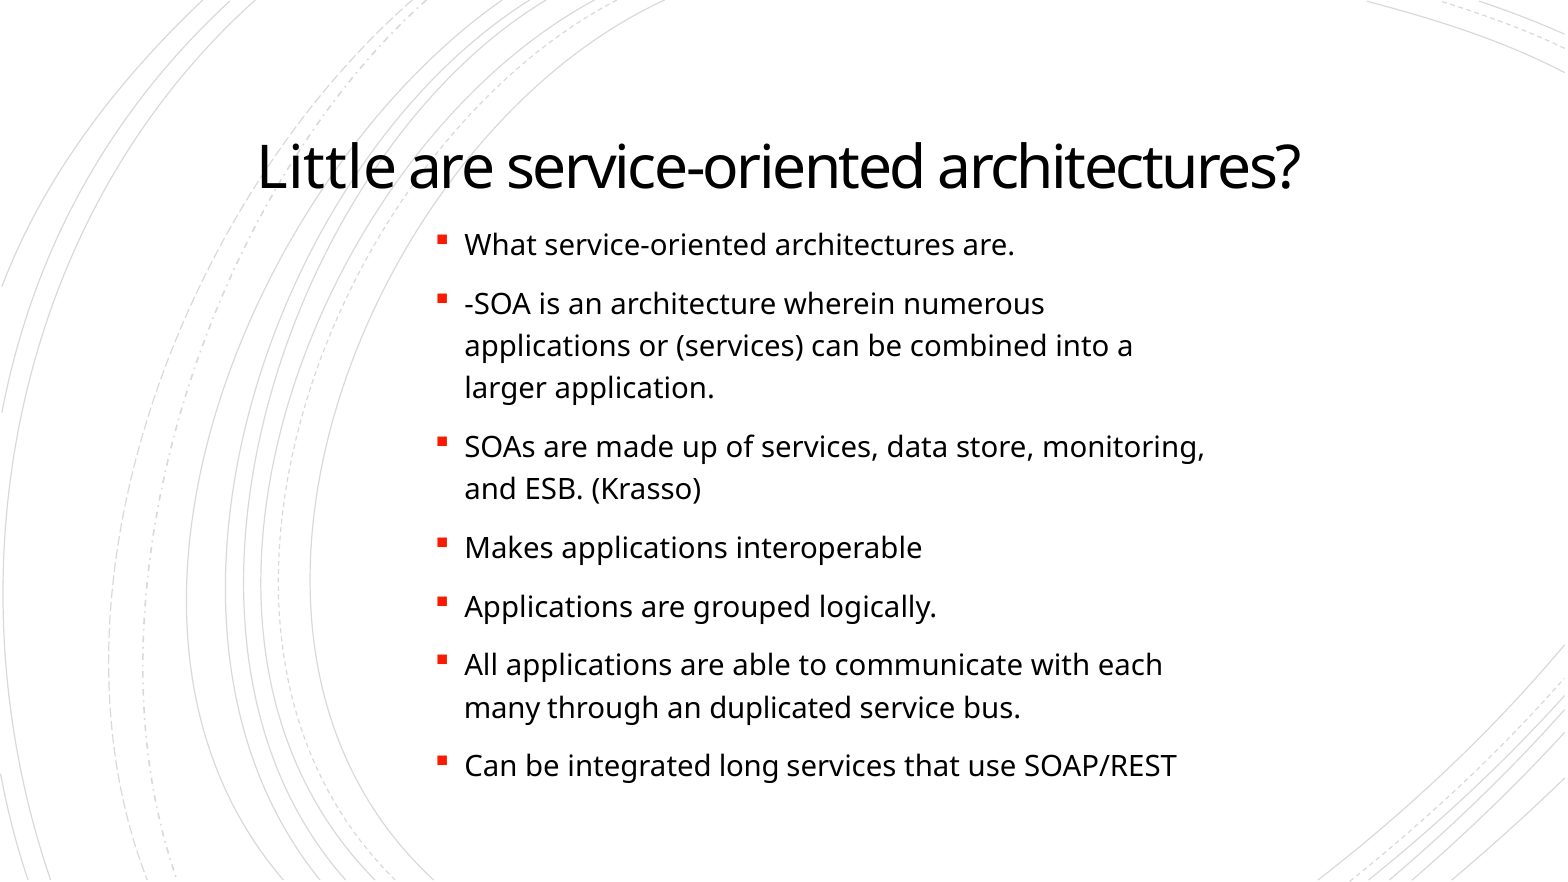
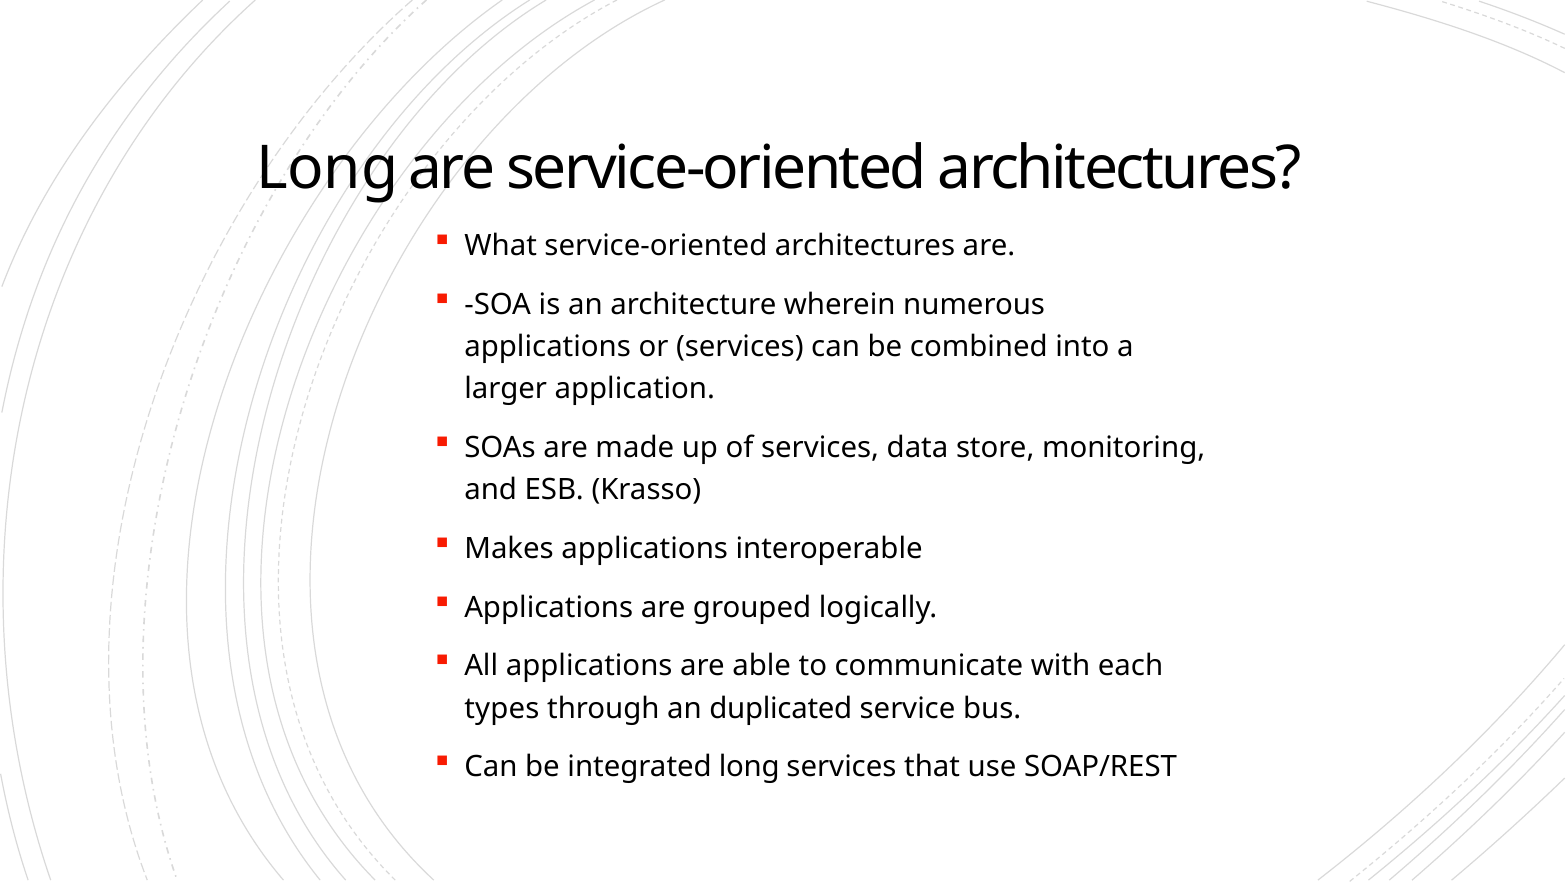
Little at (327, 169): Little -> Long
many: many -> types
